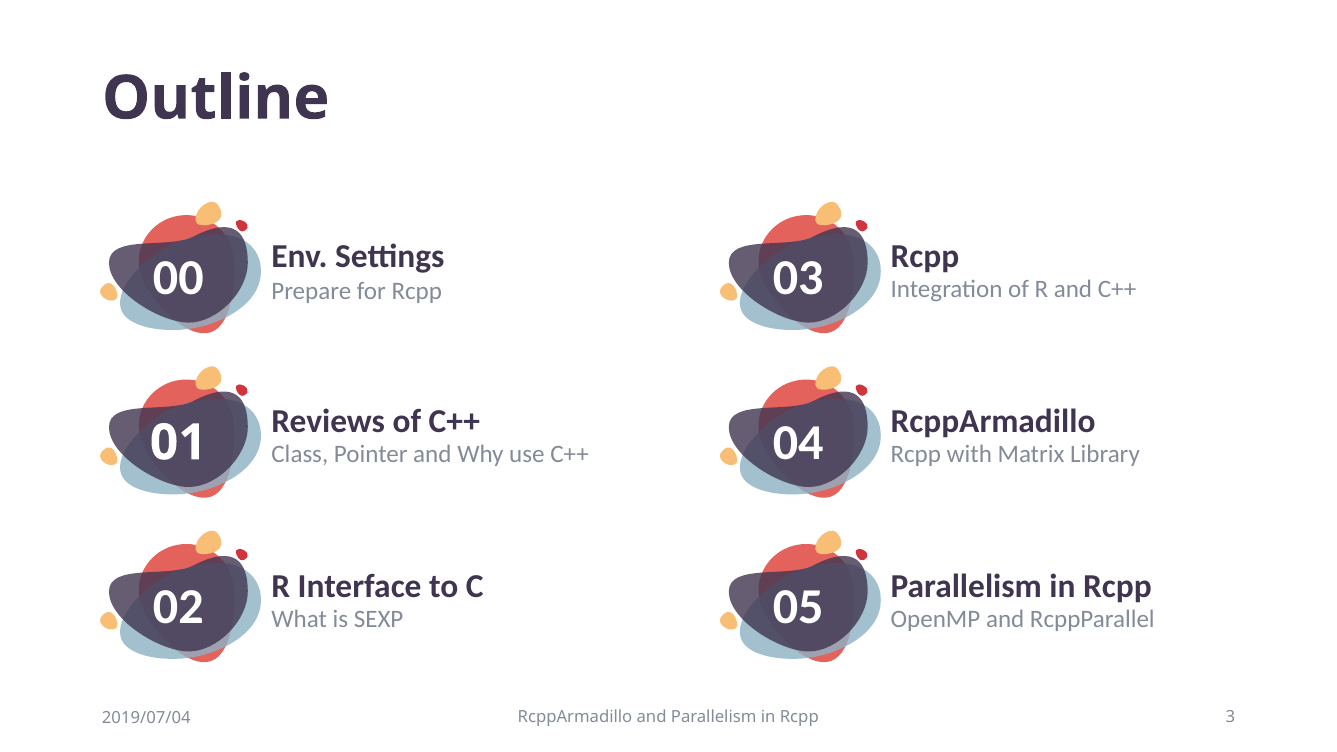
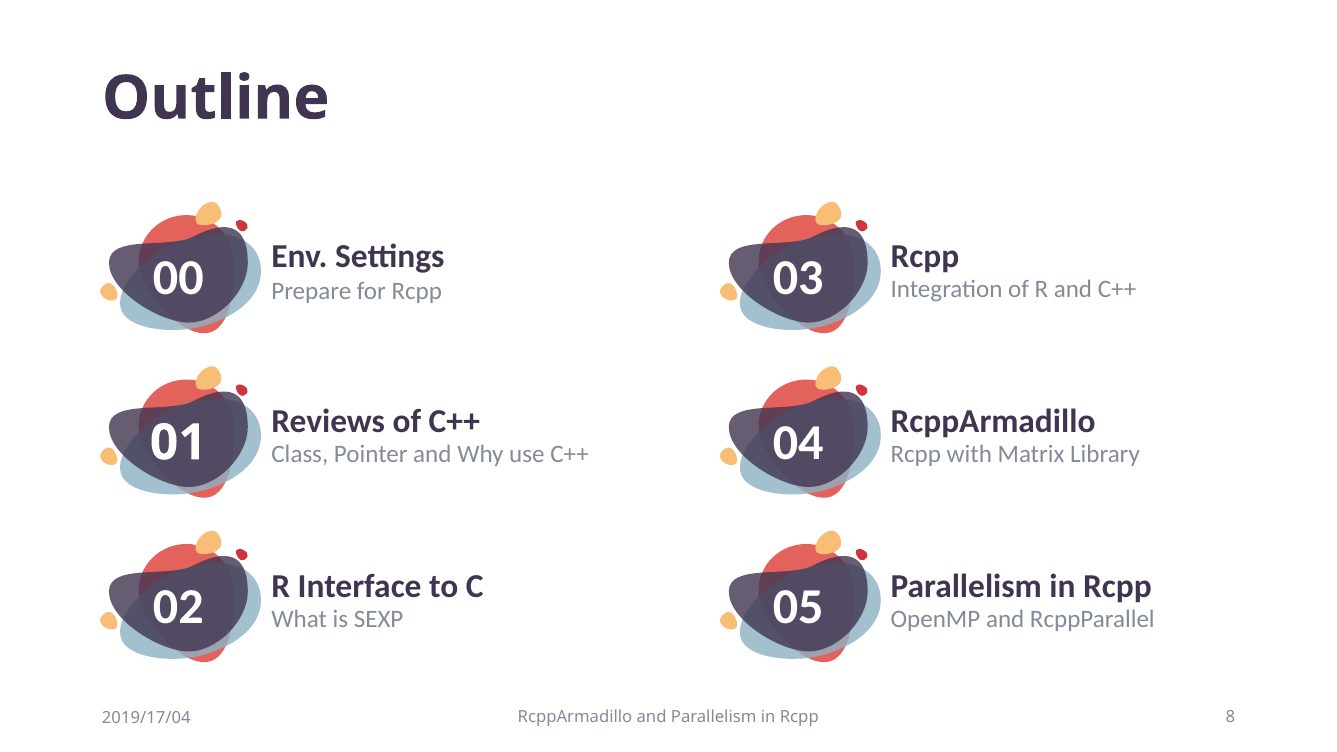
3: 3 -> 8
2019/07/04: 2019/07/04 -> 2019/17/04
